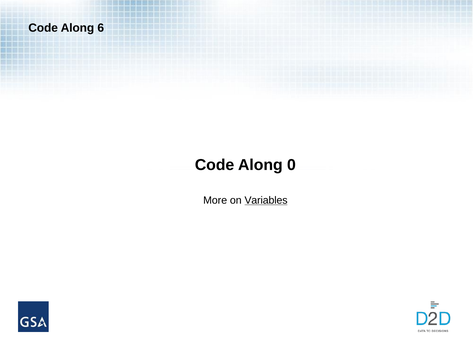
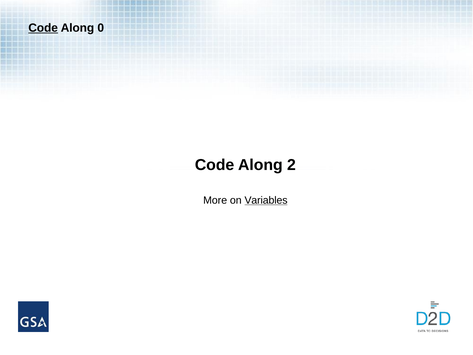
Code at (43, 28) underline: none -> present
6: 6 -> 0
0: 0 -> 2
